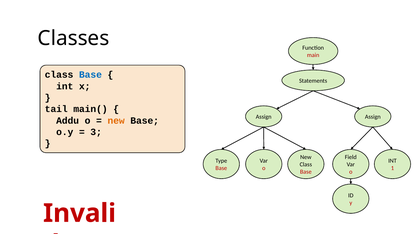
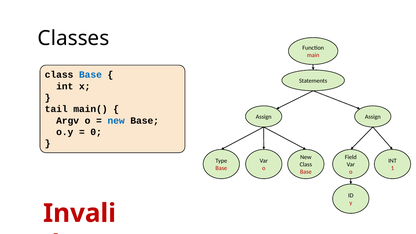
Addu: Addu -> Argv
new at (116, 121) colour: orange -> blue
3: 3 -> 0
